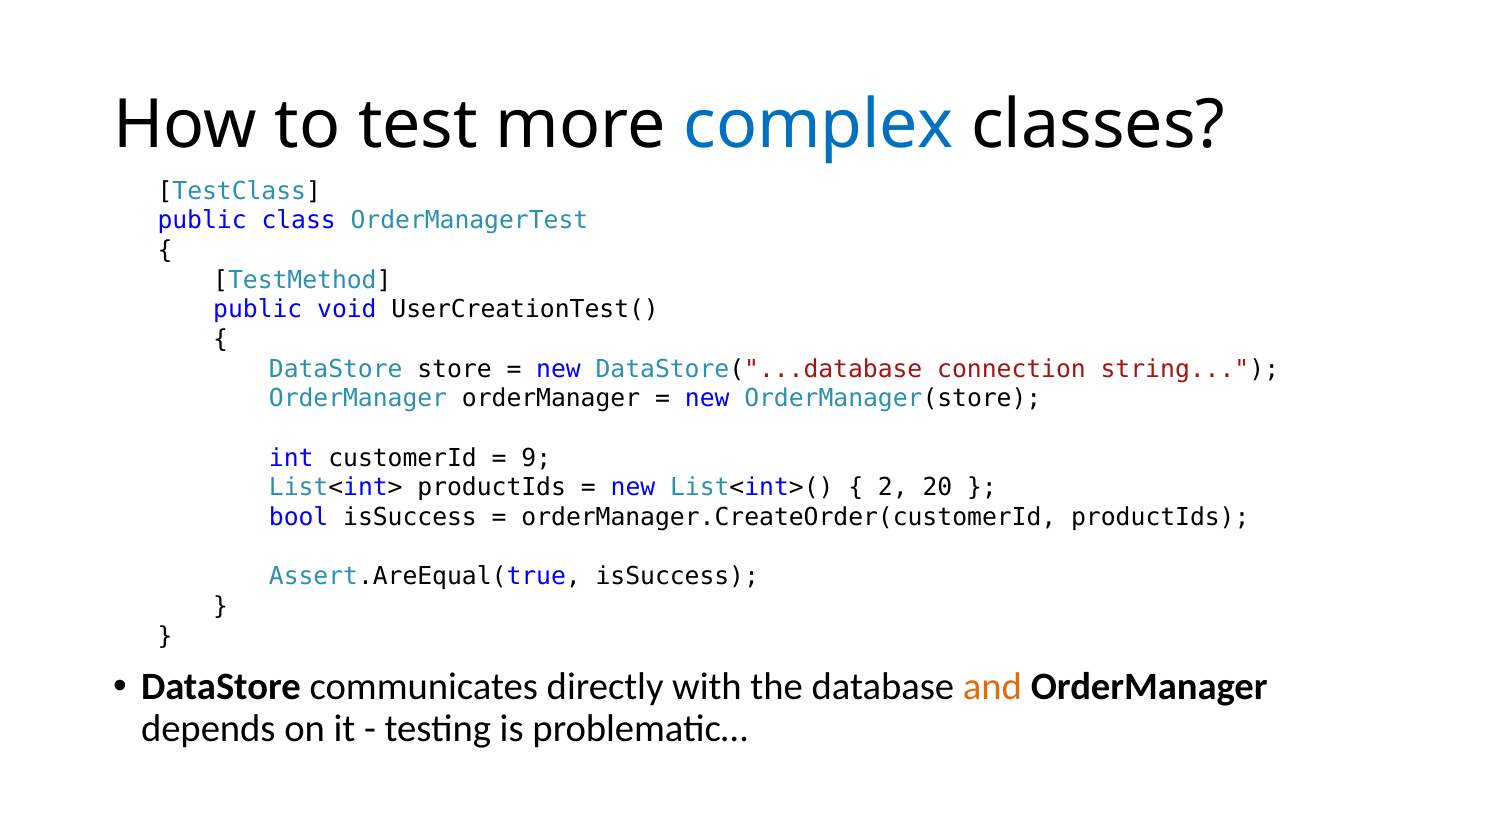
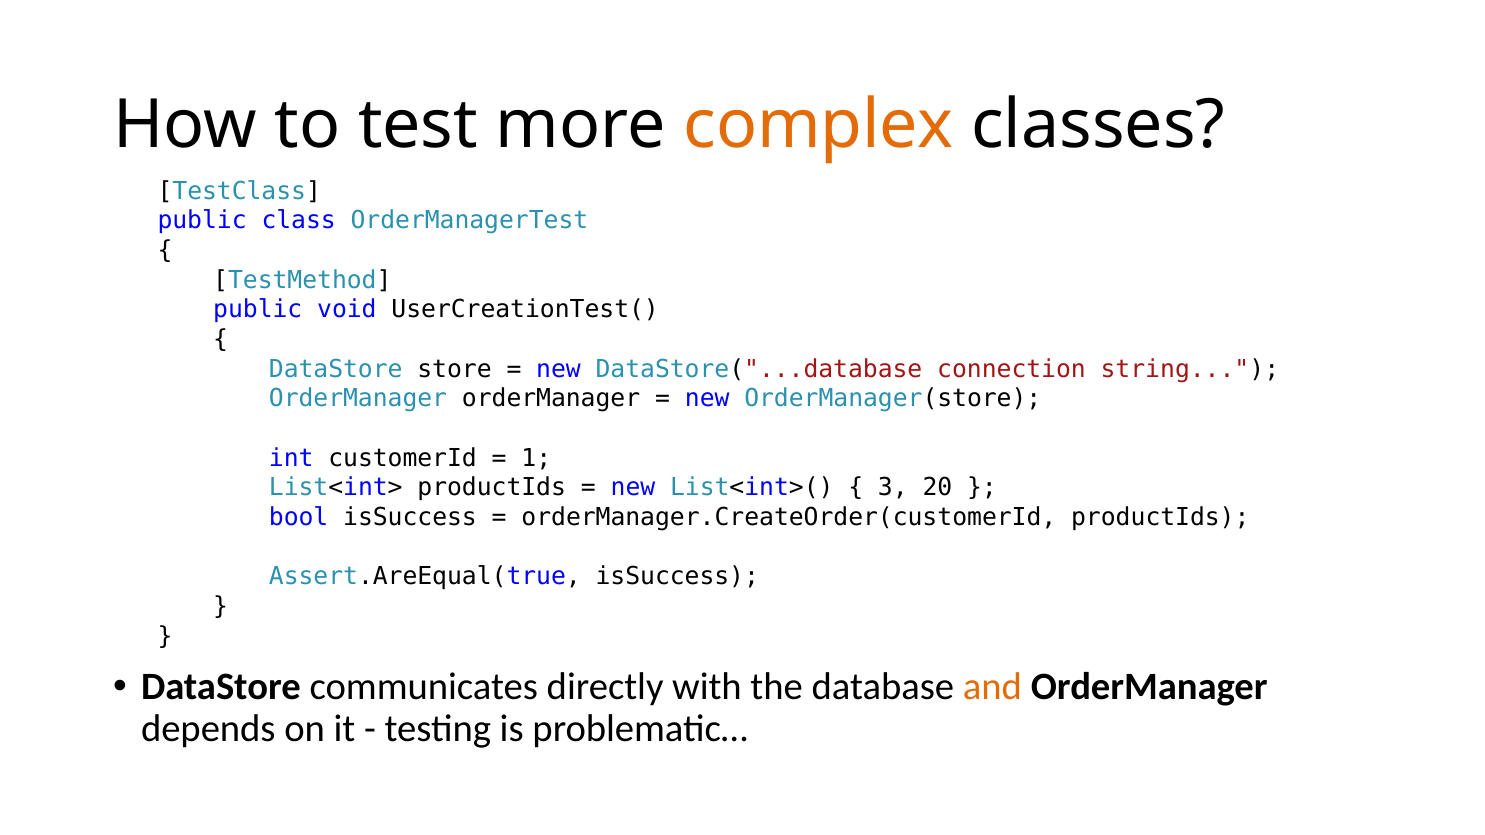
complex colour: blue -> orange
9: 9 -> 1
2: 2 -> 3
